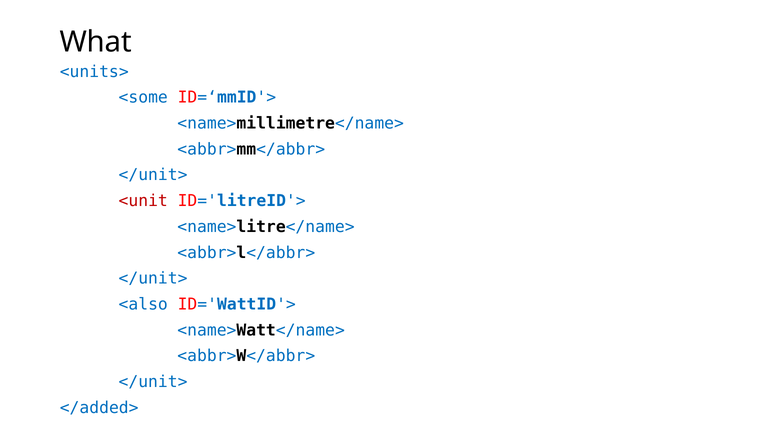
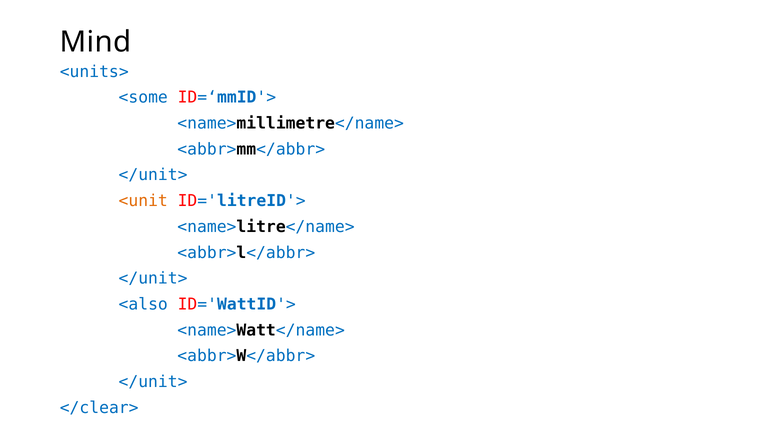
What: What -> Mind
<unit colour: red -> orange
</added>: </added> -> </clear>
